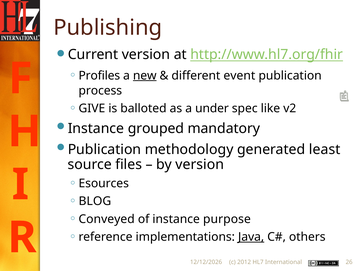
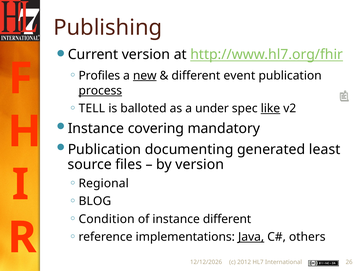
process underline: none -> present
GIVE: GIVE -> TELL
like underline: none -> present
grouped: grouped -> covering
methodology: methodology -> documenting
Esources: Esources -> Regional
Conveyed: Conveyed -> Condition
instance purpose: purpose -> different
